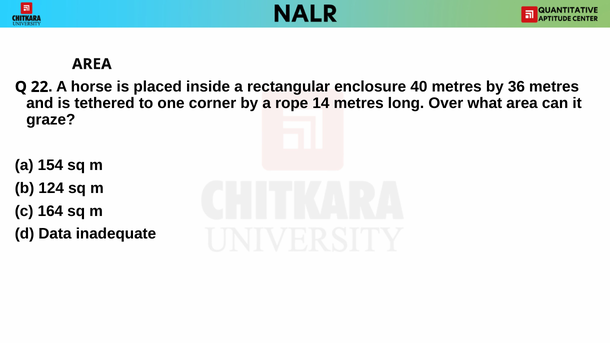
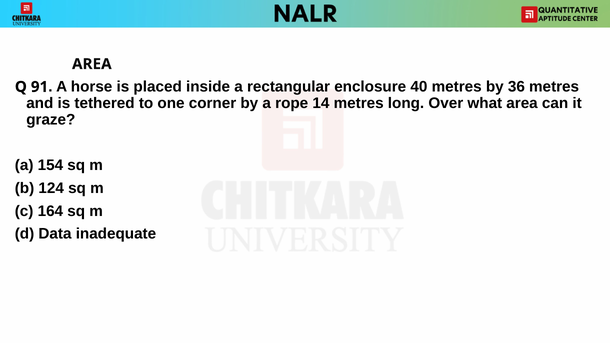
22: 22 -> 91
